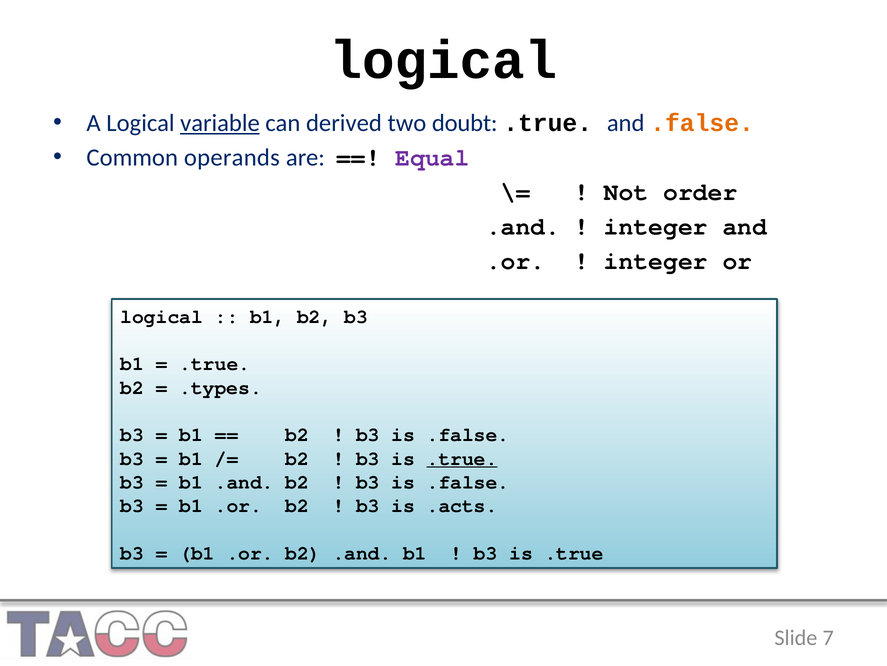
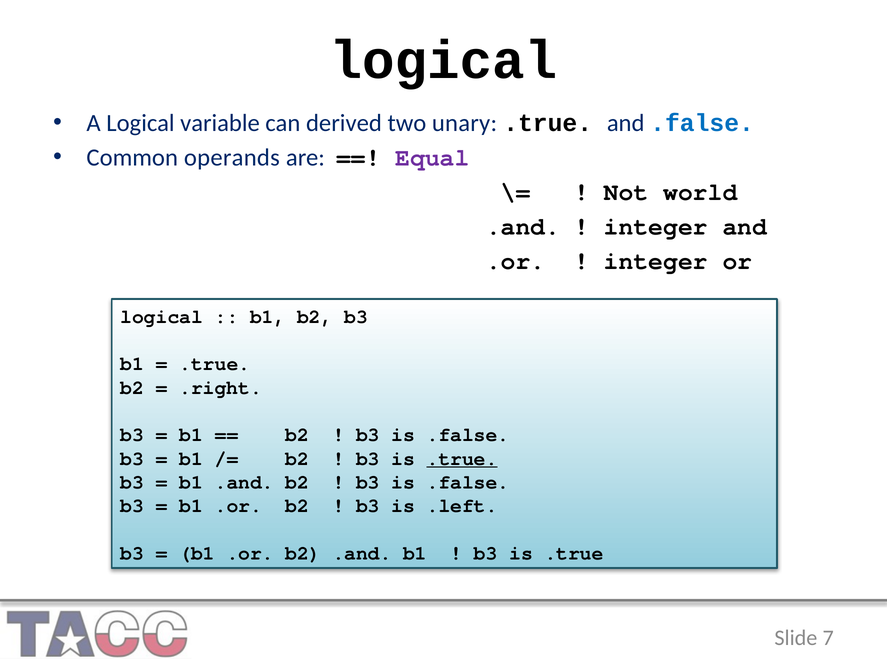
variable underline: present -> none
doubt: doubt -> unary
.false at (702, 123) colour: orange -> blue
order: order -> world
.types: .types -> .right
.acts: .acts -> .left
